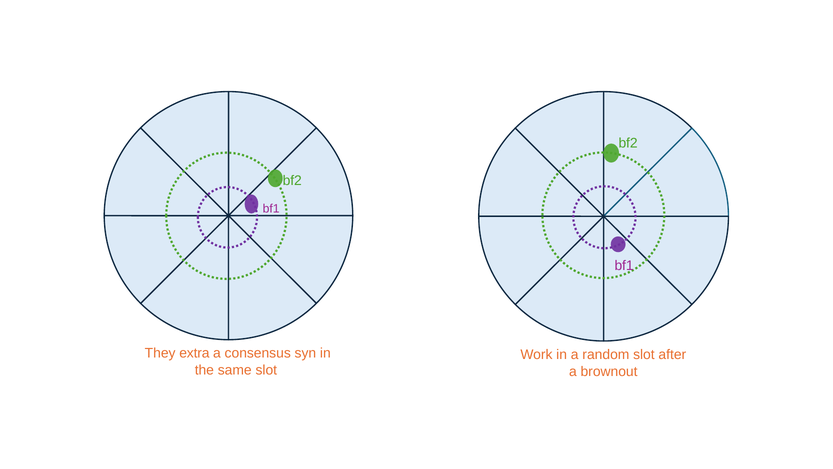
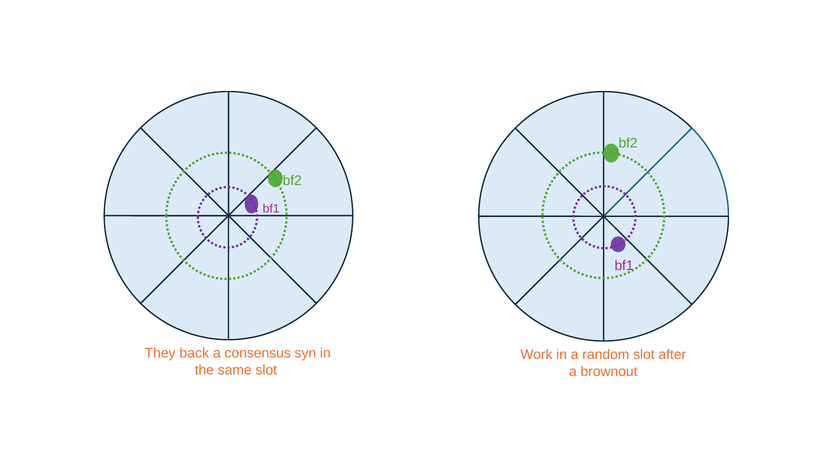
extra: extra -> back
